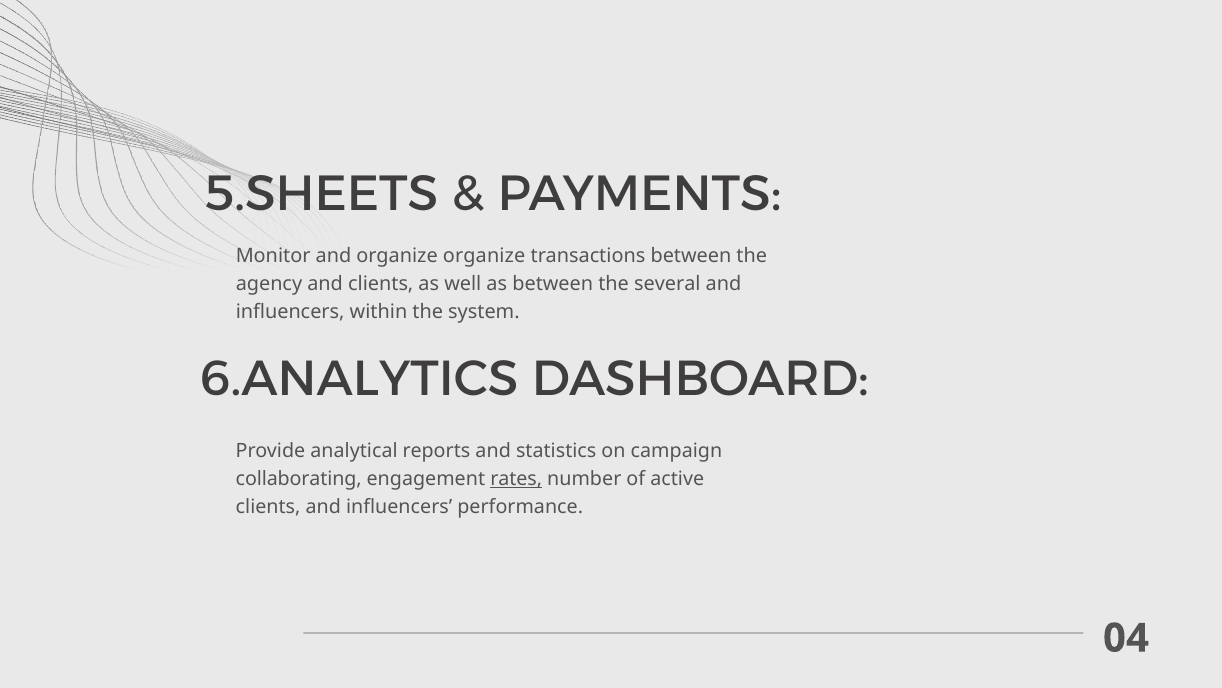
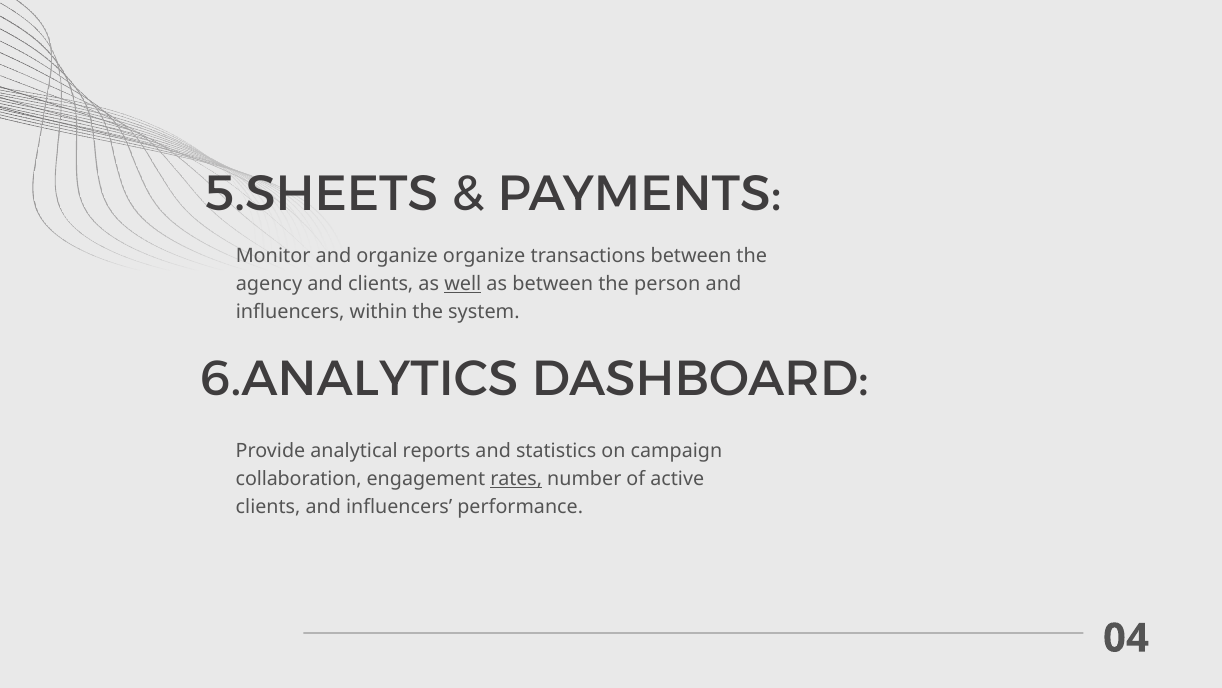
well underline: none -> present
several: several -> person
collaborating: collaborating -> collaboration
